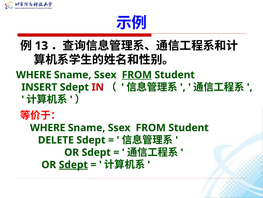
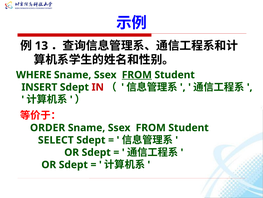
WHERE at (48, 127): WHERE -> ORDER
DELETE: DELETE -> SELECT
Sdept at (73, 164) underline: present -> none
